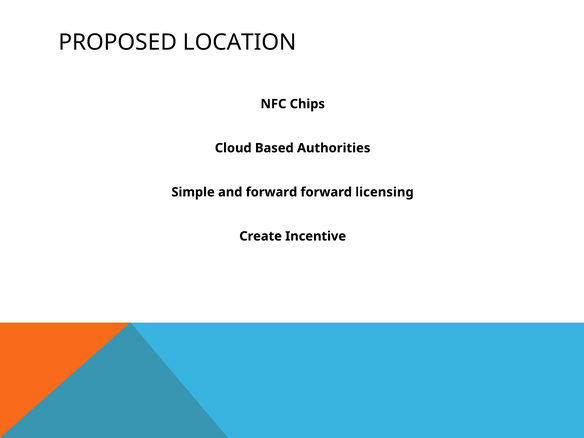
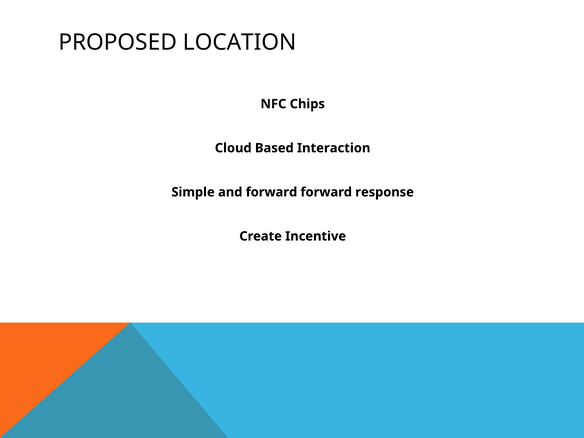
Authorities: Authorities -> Interaction
licensing: licensing -> response
